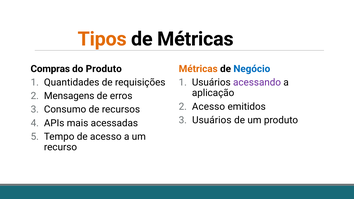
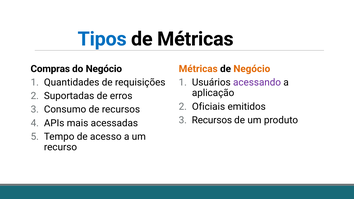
Tipos colour: orange -> blue
do Produto: Produto -> Negócio
Negócio at (252, 69) colour: blue -> orange
Mensagens: Mensagens -> Suportadas
Acesso at (209, 107): Acesso -> Oficiais
Usuários at (212, 120): Usuários -> Recursos
